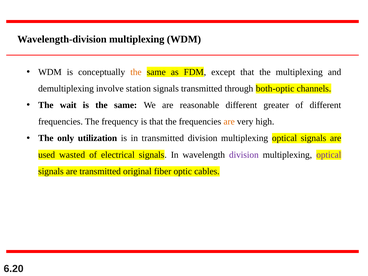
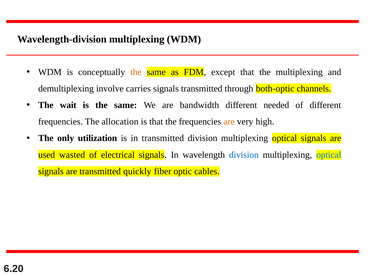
station: station -> carries
reasonable: reasonable -> bandwidth
greater: greater -> needed
frequency: frequency -> allocation
division at (244, 155) colour: purple -> blue
optical at (329, 155) colour: purple -> blue
original: original -> quickly
